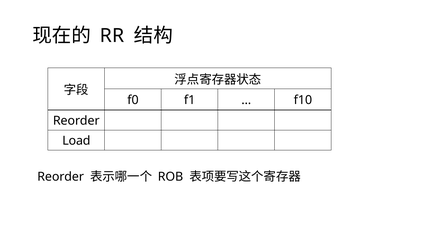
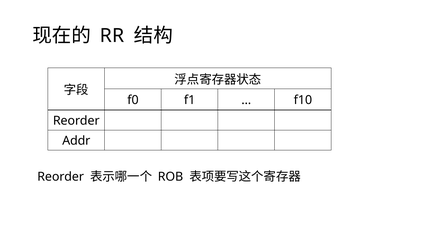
Load: Load -> Addr
